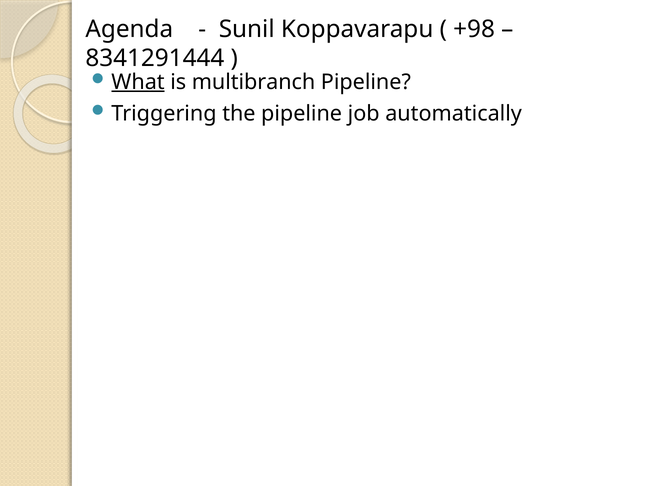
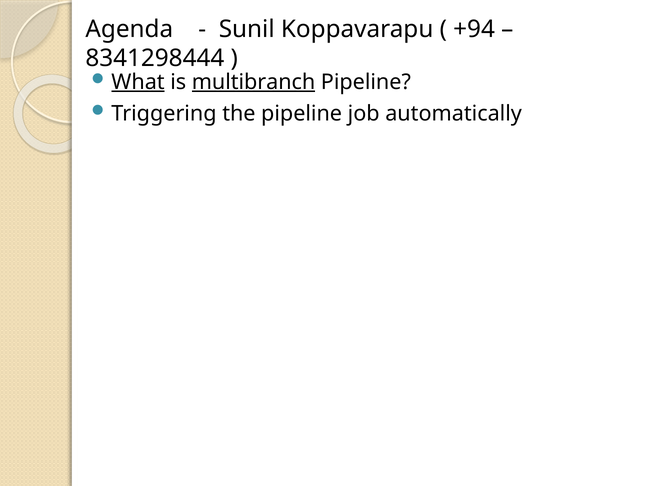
+98: +98 -> +94
8341291444: 8341291444 -> 8341298444
multibranch underline: none -> present
